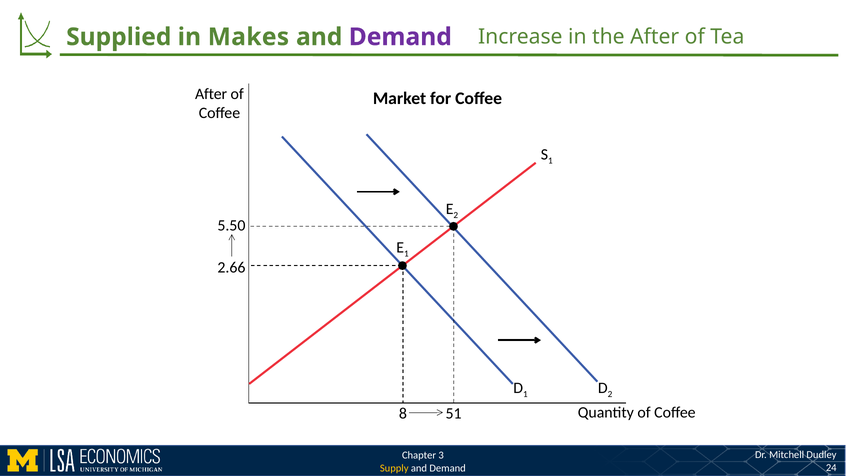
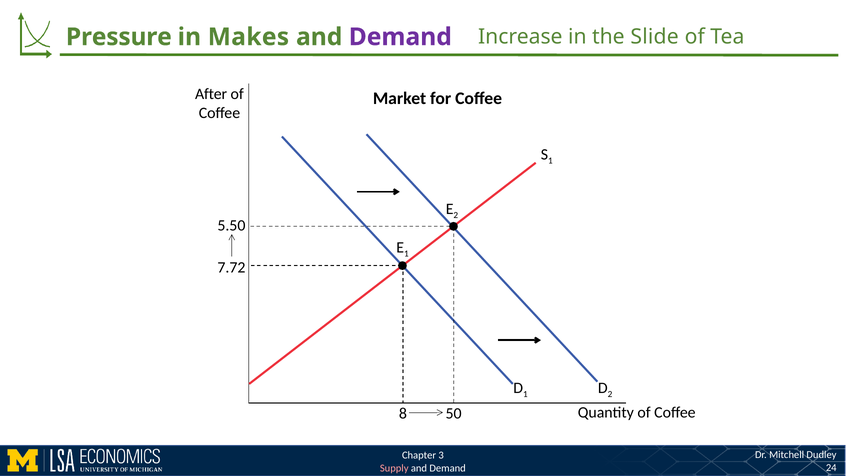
Supplied: Supplied -> Pressure
the After: After -> Slide
2.66: 2.66 -> 7.72
51: 51 -> 50
Supply colour: yellow -> pink
